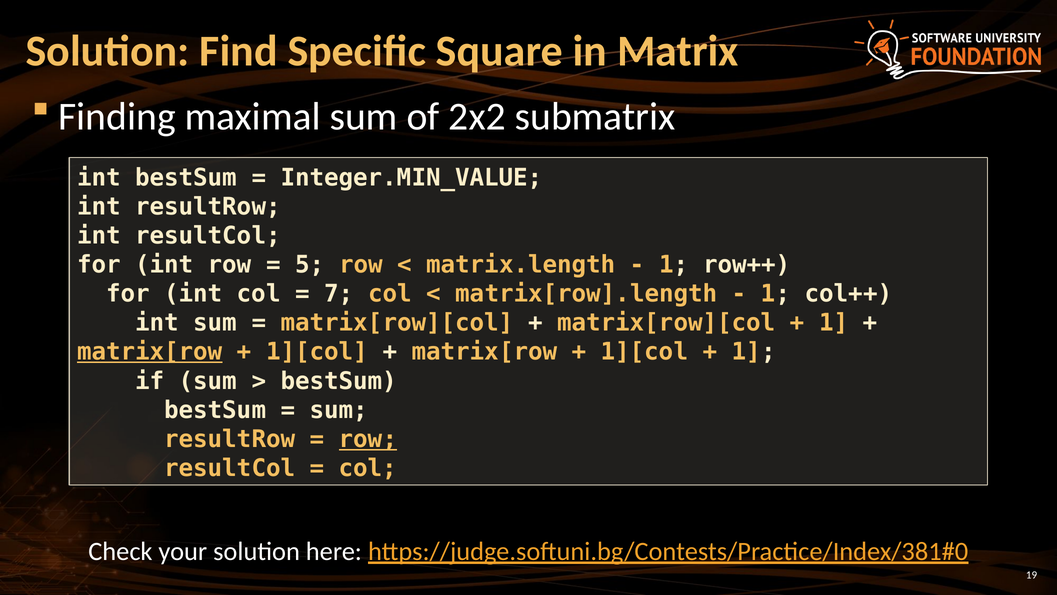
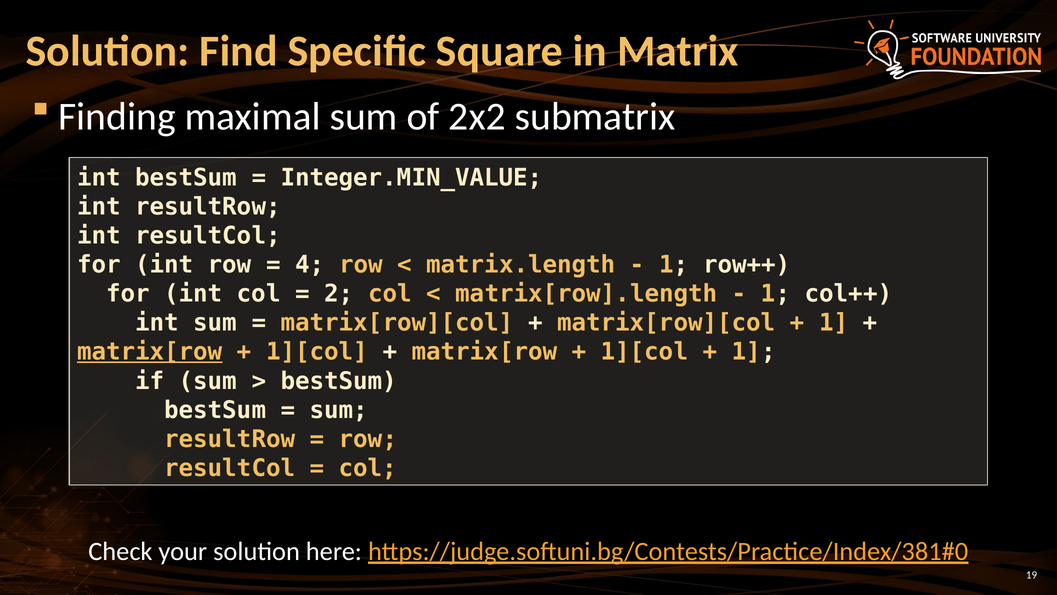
5: 5 -> 4
7: 7 -> 2
row at (368, 439) underline: present -> none
